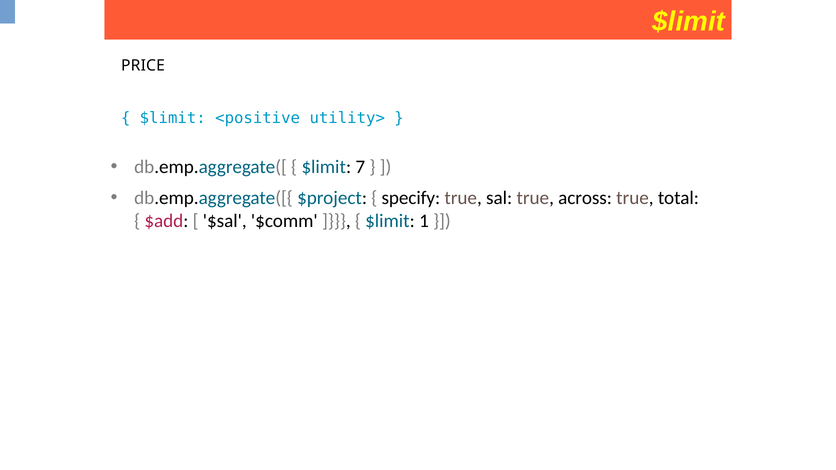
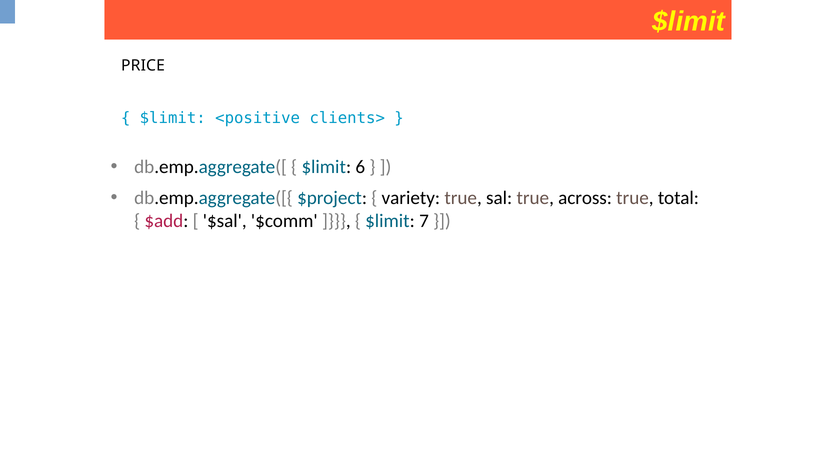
utility>: utility> -> clients>
7: 7 -> 6
specify: specify -> variety
1: 1 -> 7
